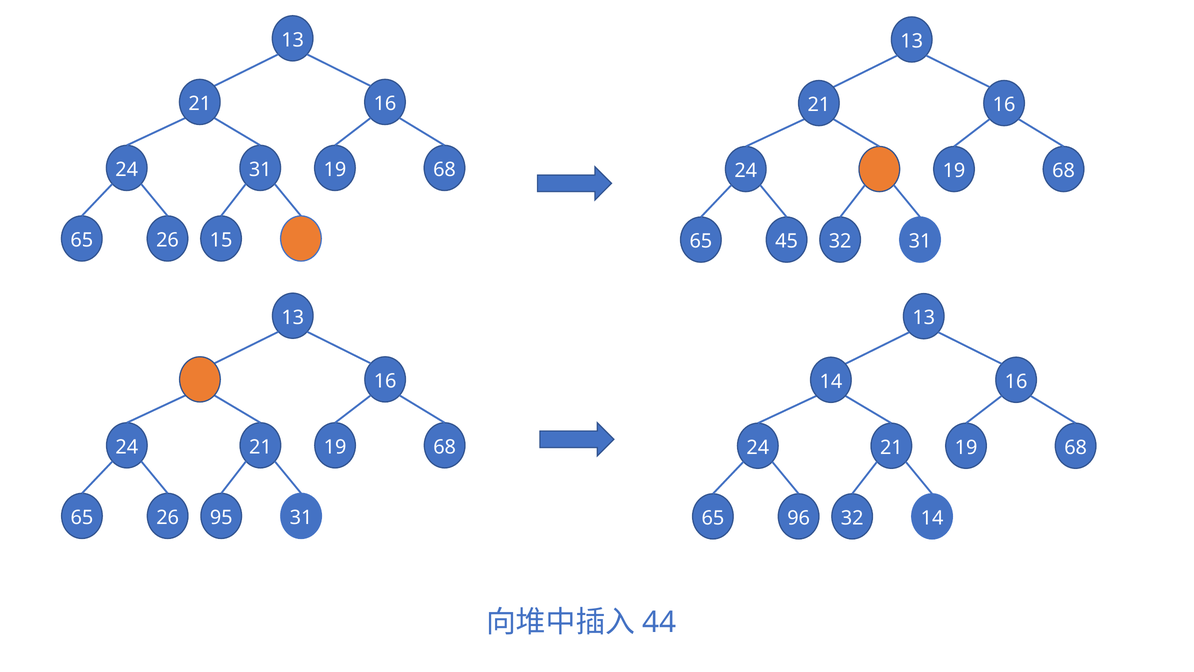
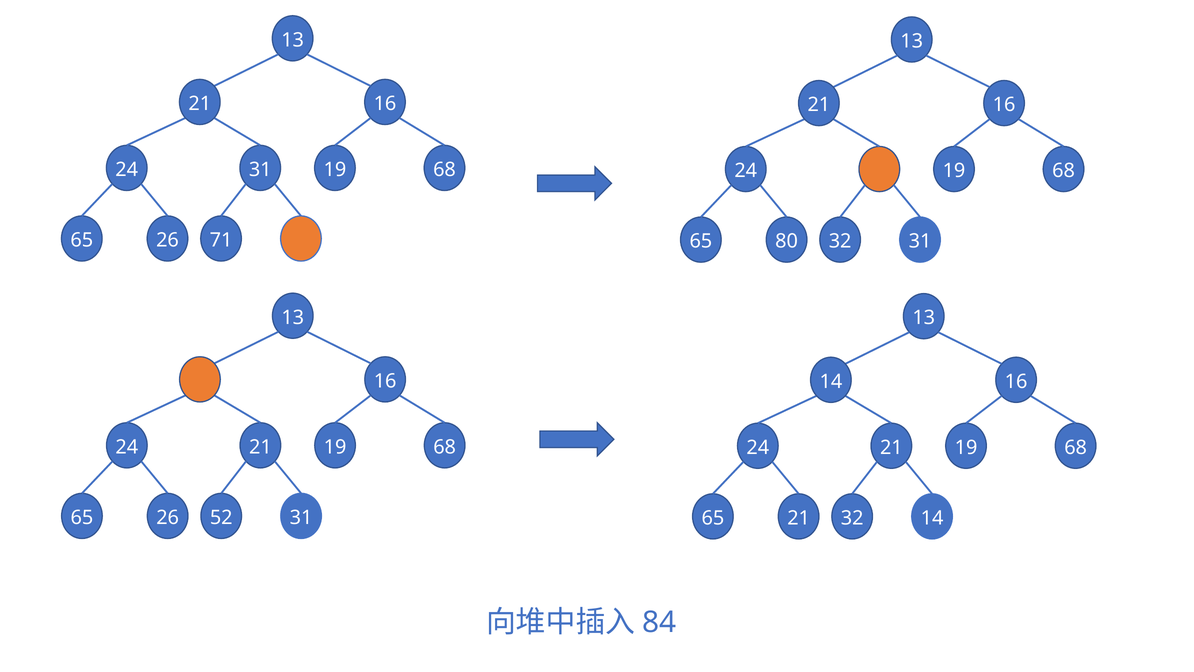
15: 15 -> 71
45: 45 -> 80
95: 95 -> 52
65 96: 96 -> 21
44: 44 -> 84
